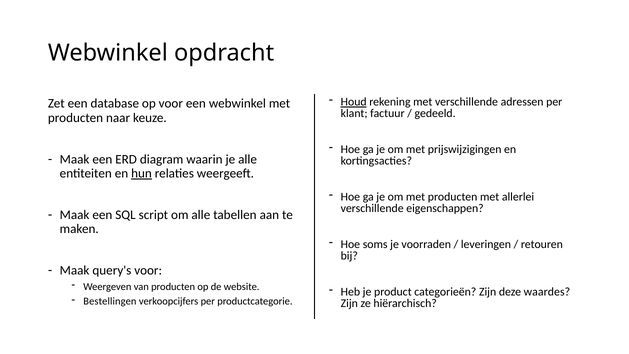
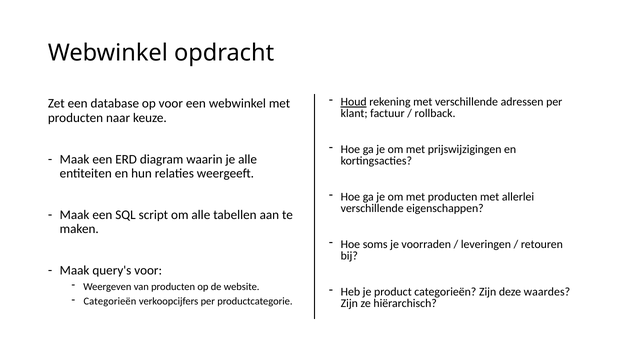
gedeeld: gedeeld -> rollback
hun underline: present -> none
Bestellingen at (110, 301): Bestellingen -> Categorieën
